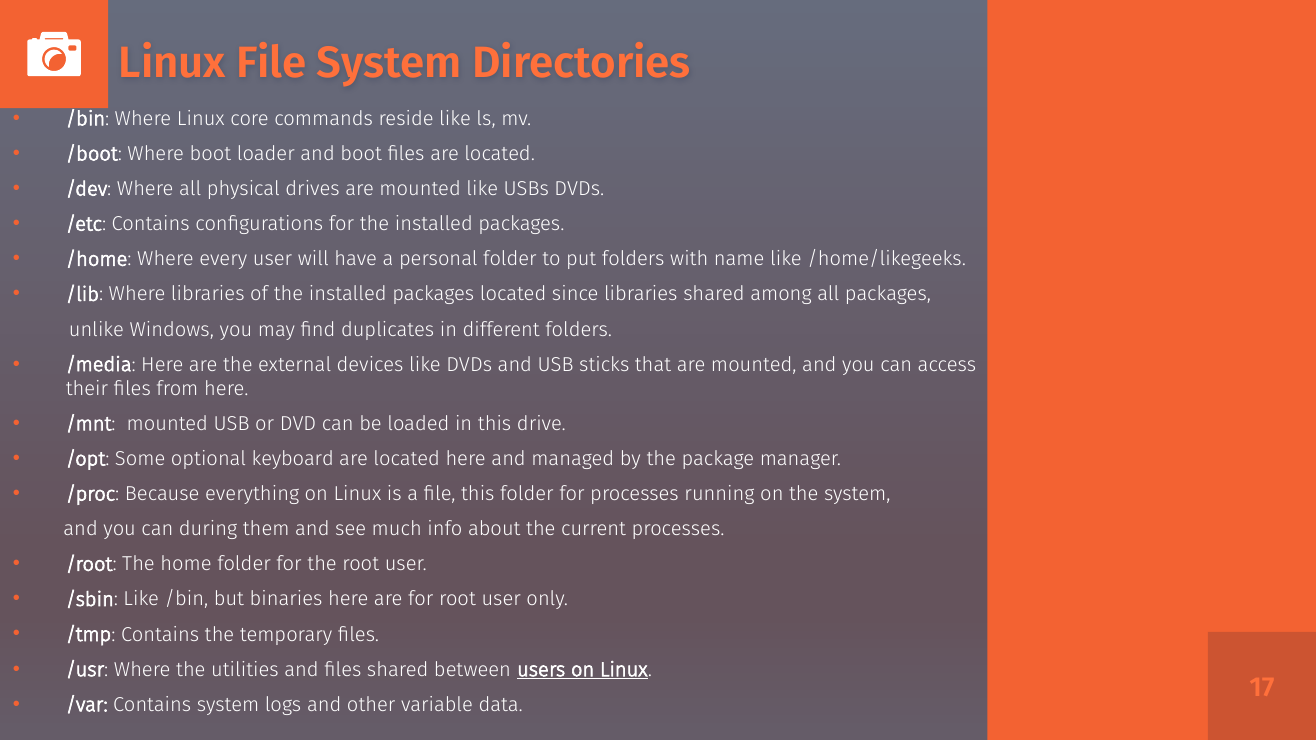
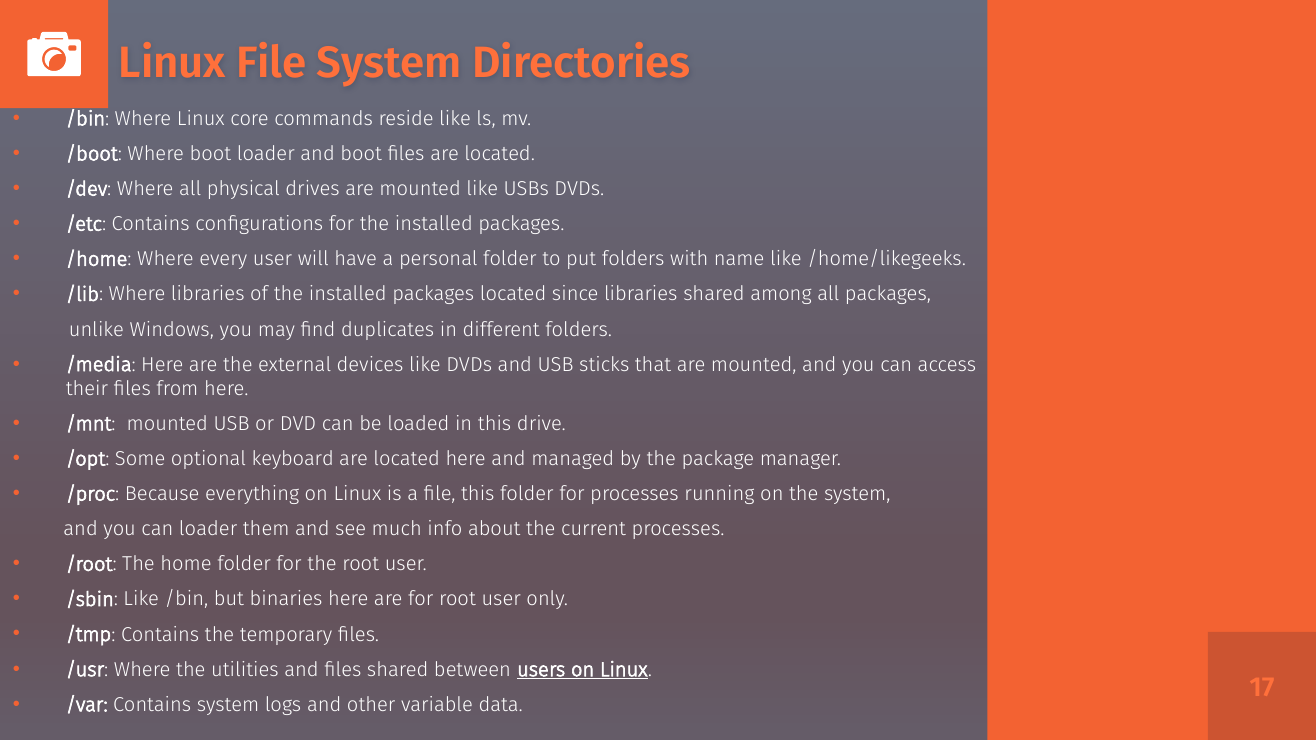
can during: during -> loader
